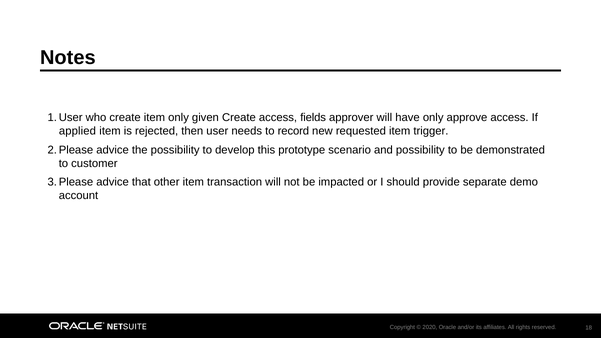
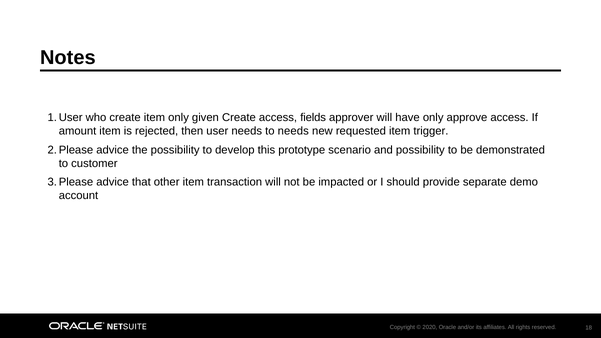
applied: applied -> amount
to record: record -> needs
